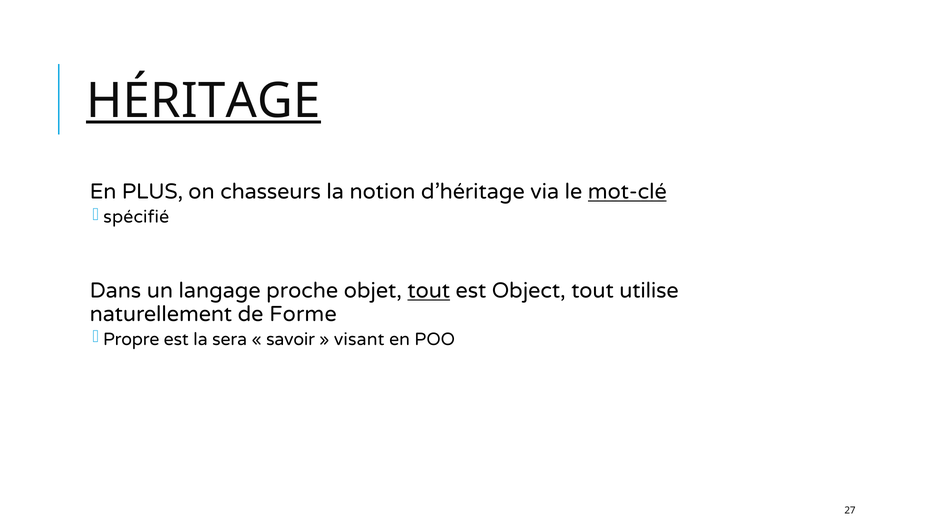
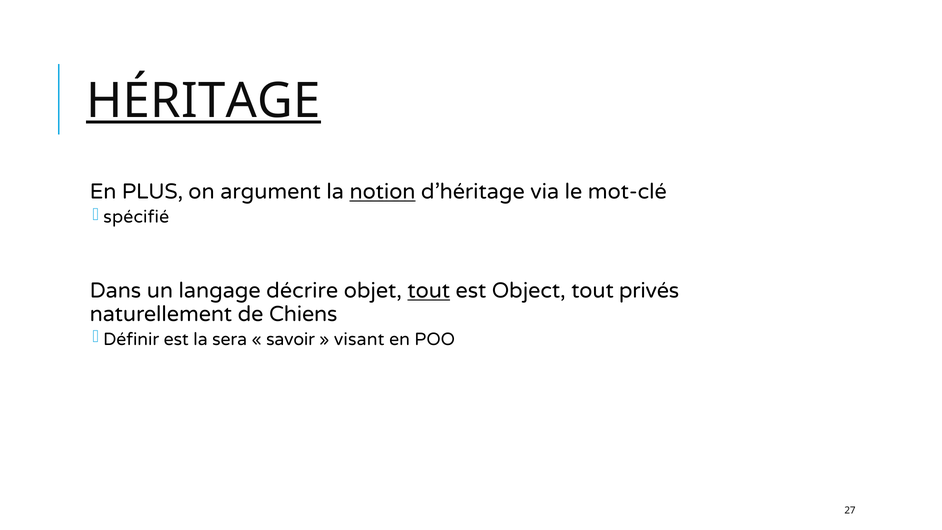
chasseurs: chasseurs -> argument
notion underline: none -> present
mot-clé underline: present -> none
proche: proche -> décrire
utilise: utilise -> privés
Forme: Forme -> Chiens
Propre: Propre -> Définir
